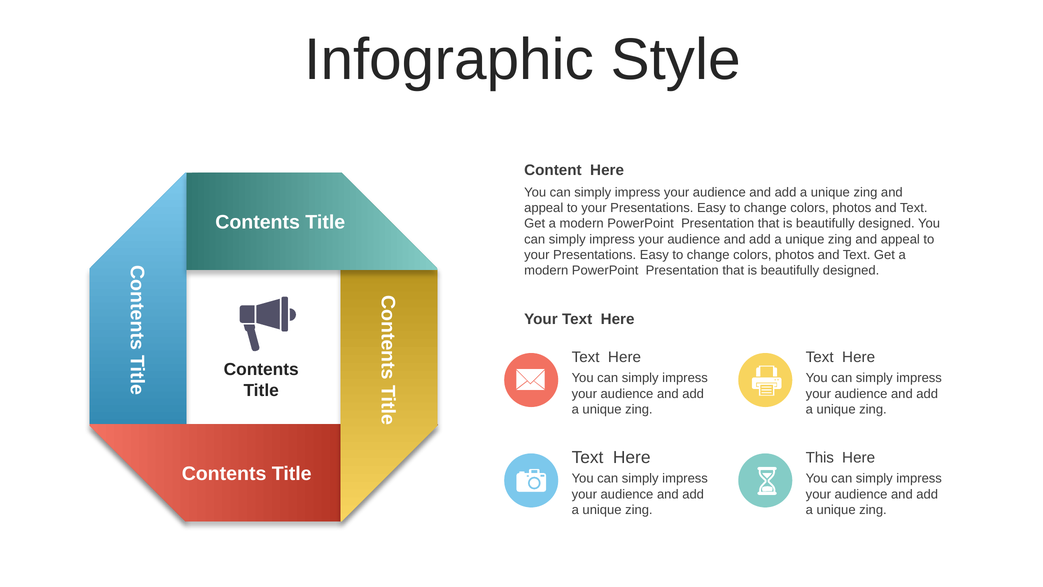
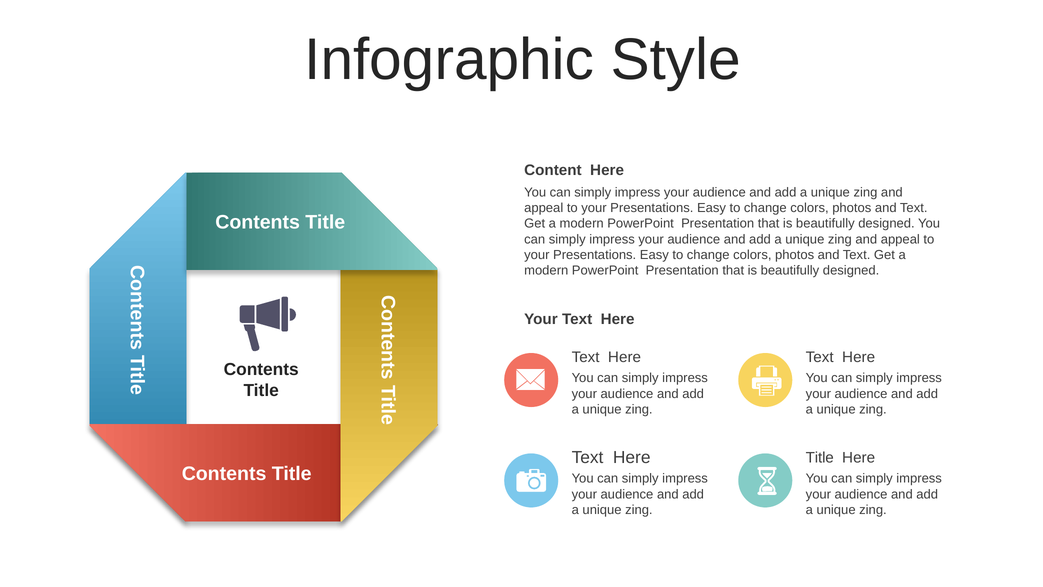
This at (820, 457): This -> Title
